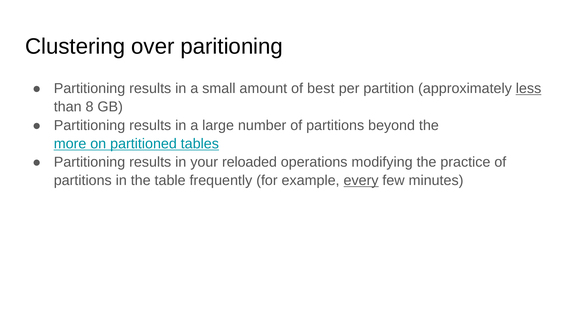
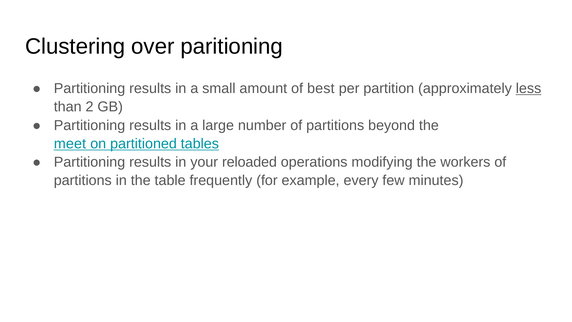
8: 8 -> 2
more: more -> meet
practice: practice -> workers
every underline: present -> none
